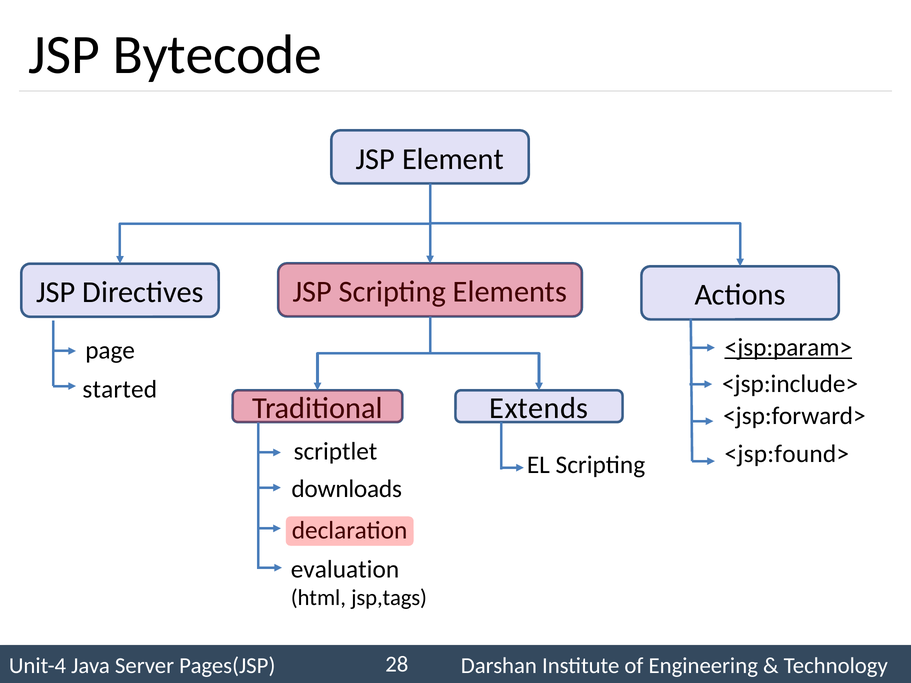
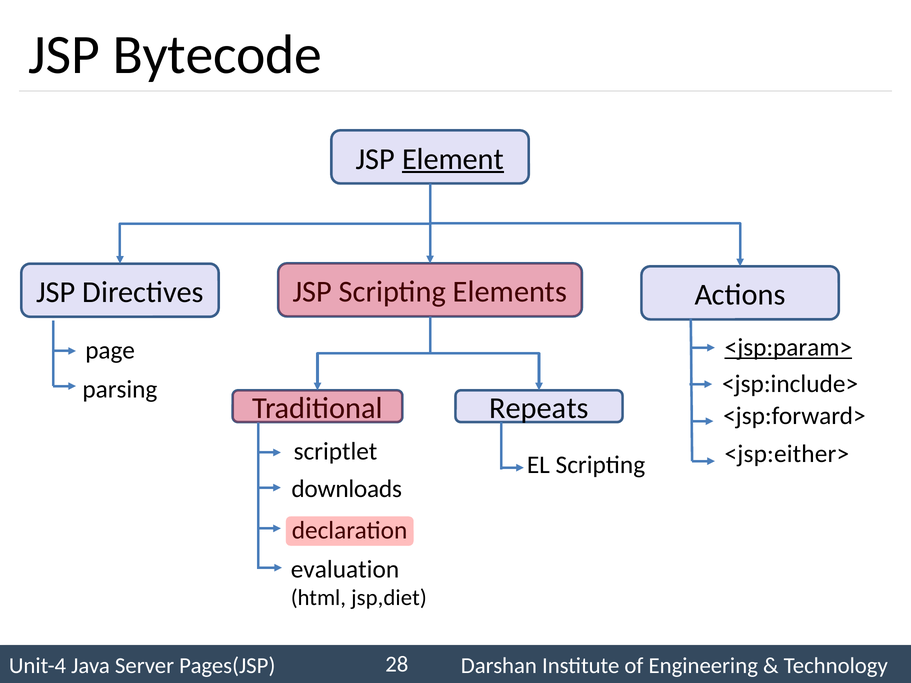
Element underline: none -> present
started: started -> parsing
Extends: Extends -> Repeats
<jsp:found>: <jsp:found> -> <jsp:either>
jsp,tags: jsp,tags -> jsp,diet
